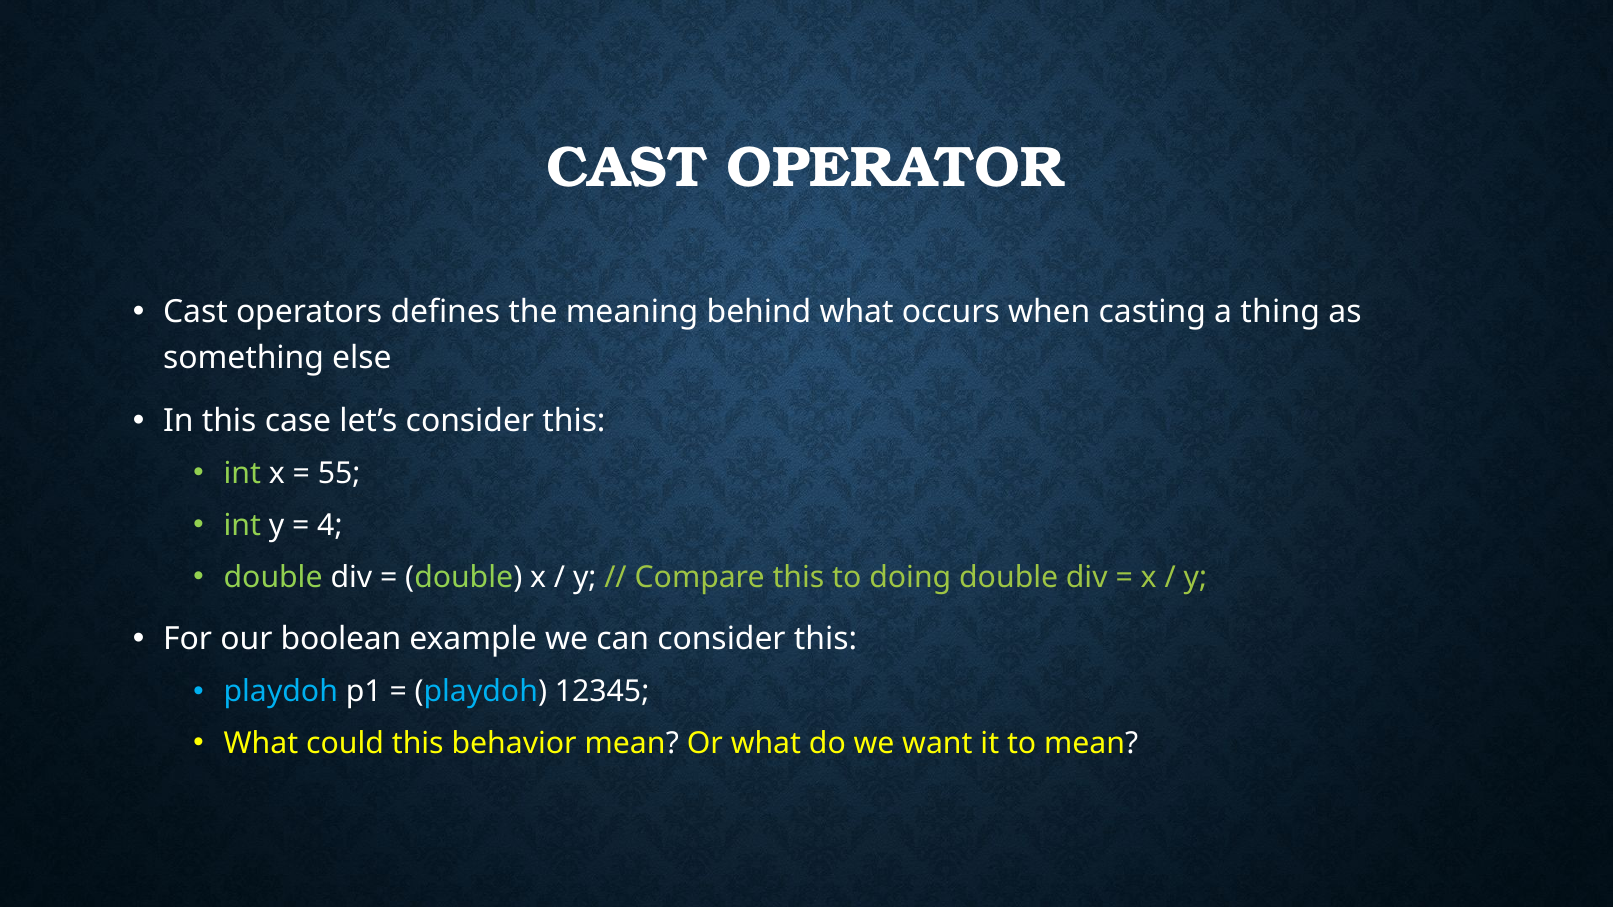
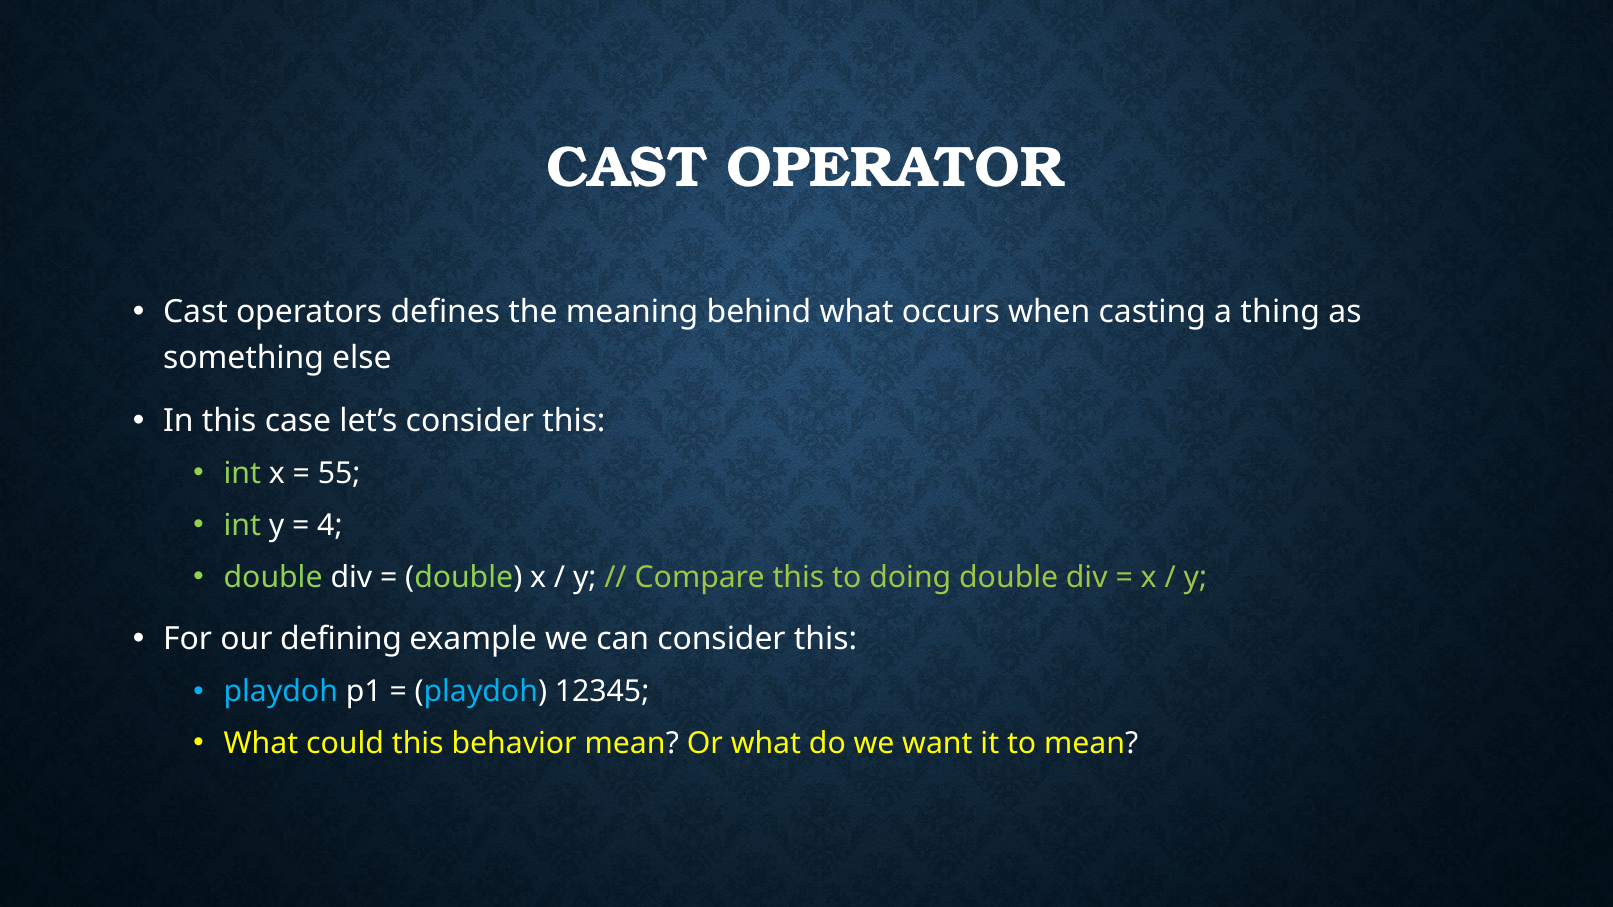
boolean: boolean -> defining
